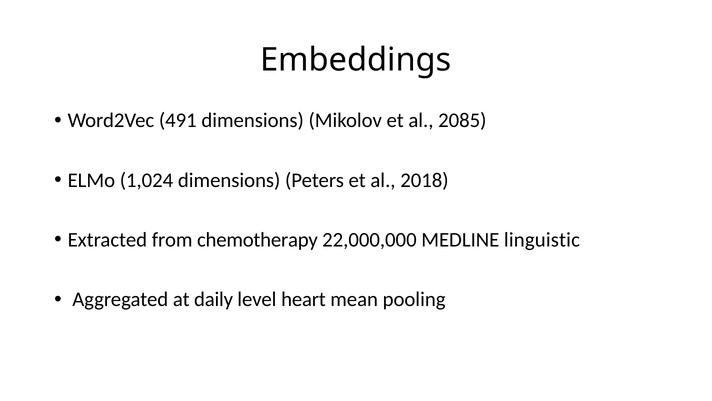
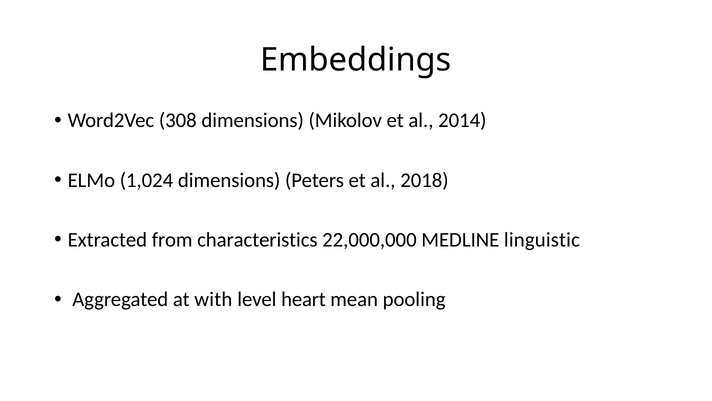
491: 491 -> 308
2085: 2085 -> 2014
chemotherapy: chemotherapy -> characteristics
daily: daily -> with
